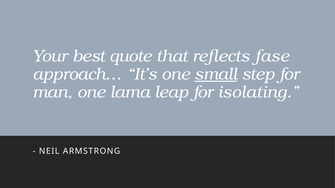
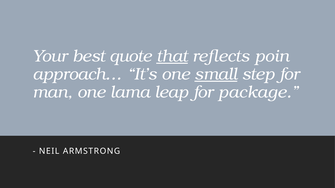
that underline: none -> present
fase: fase -> poin
isolating: isolating -> package
